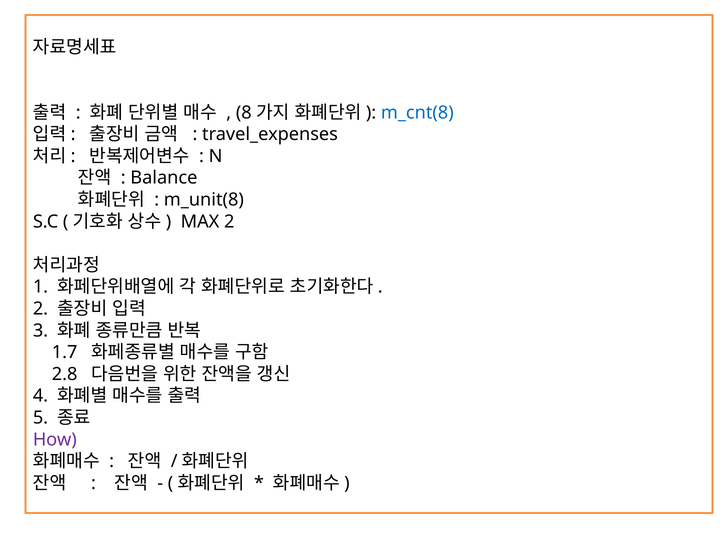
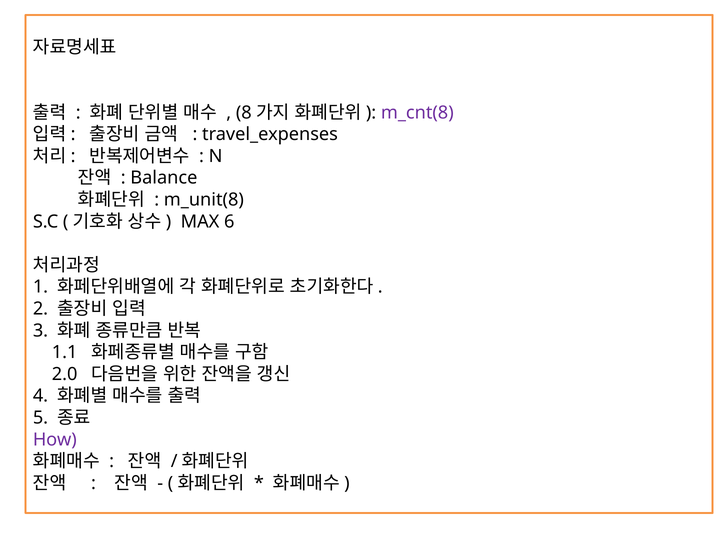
m_cnt(8 colour: blue -> purple
MAX 2: 2 -> 6
1.7: 1.7 -> 1.1
2.8: 2.8 -> 2.0
